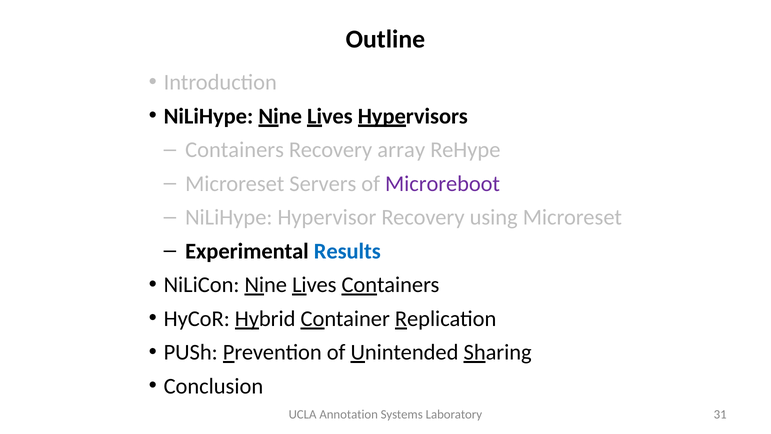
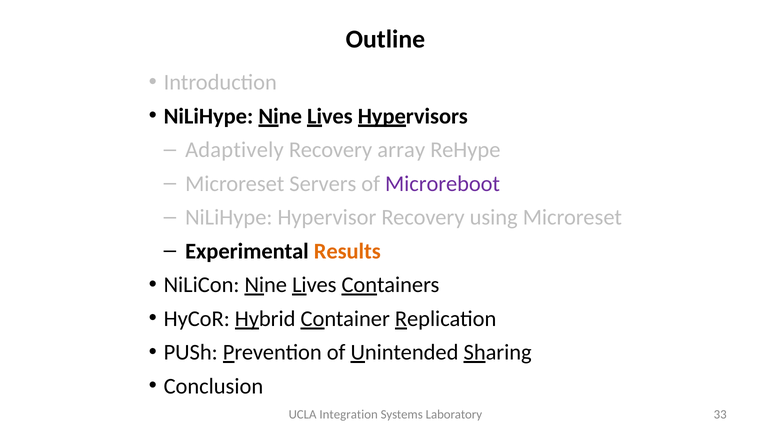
Containers at (235, 150): Containers -> Adaptively
Results colour: blue -> orange
Annotation: Annotation -> Integration
31: 31 -> 33
